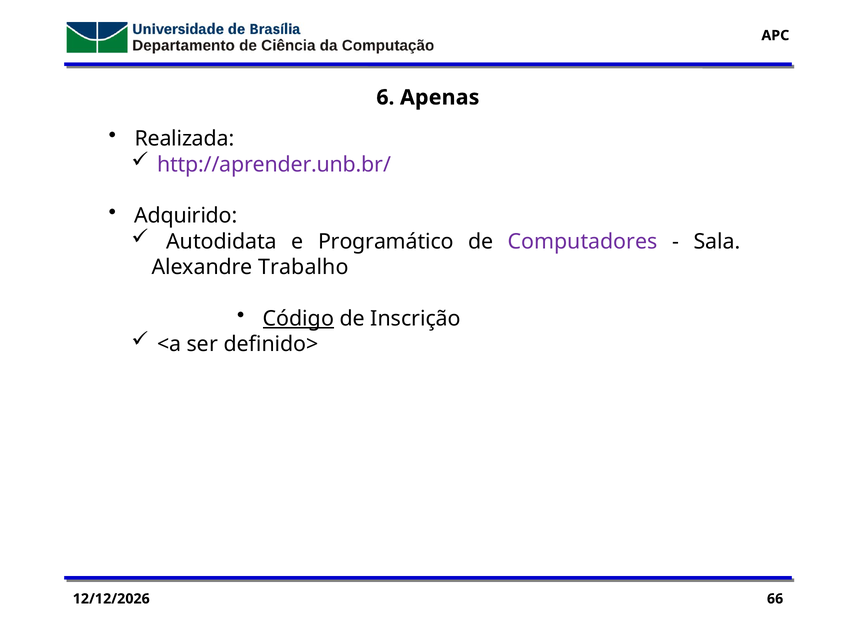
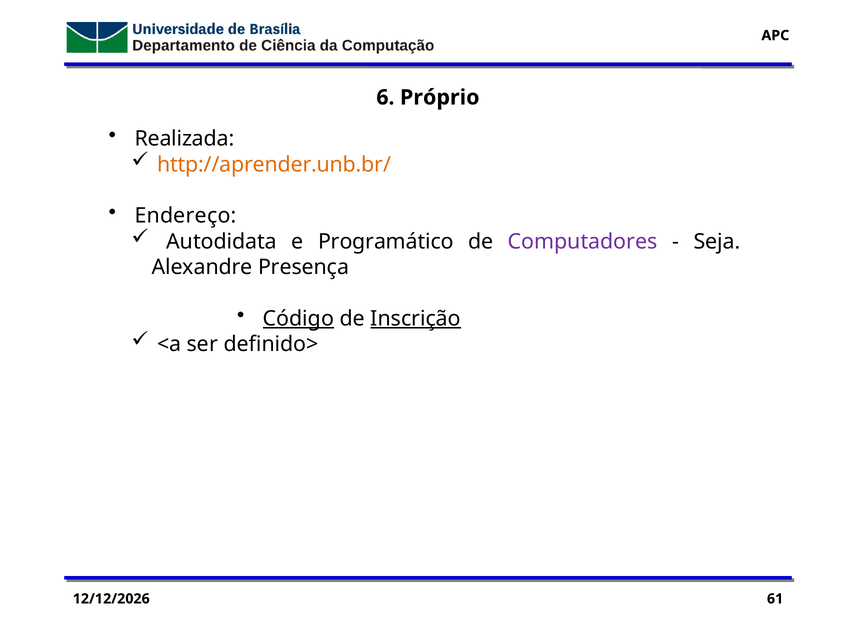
Apenas: Apenas -> Próprio
http://aprender.unb.br/ colour: purple -> orange
Adquirido: Adquirido -> Endereço
Sala: Sala -> Seja
Trabalho: Trabalho -> Presença
Inscrição underline: none -> present
66: 66 -> 61
